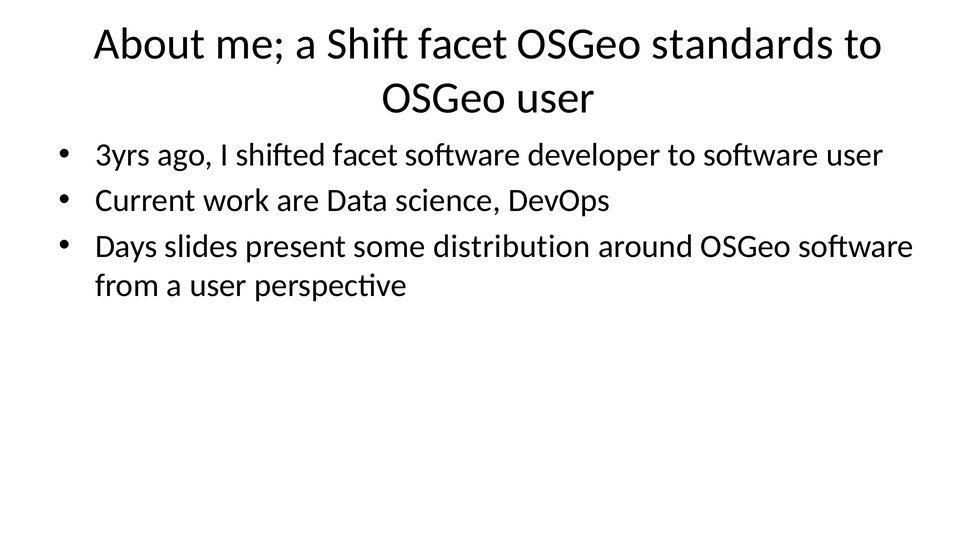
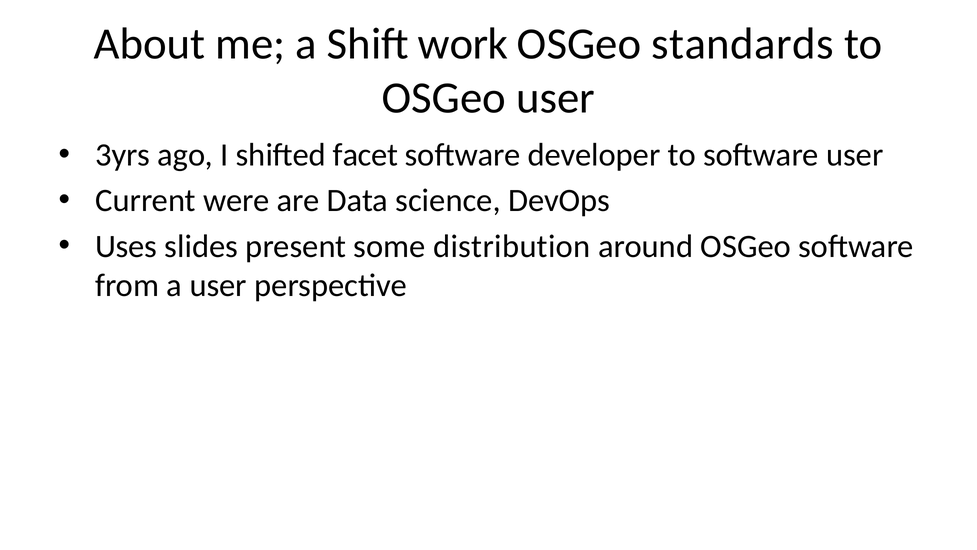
Shift facet: facet -> work
work: work -> were
Days: Days -> Uses
